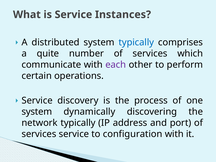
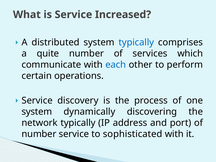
Instances: Instances -> Increased
each colour: purple -> blue
services at (39, 134): services -> number
configuration: configuration -> sophisticated
